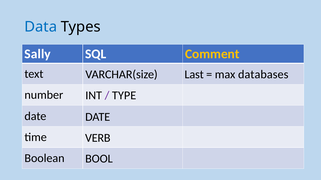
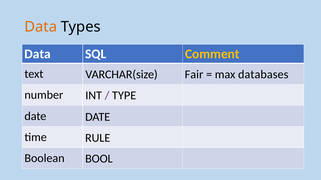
Data at (41, 27) colour: blue -> orange
Sally at (38, 54): Sally -> Data
Last: Last -> Fair
VERB: VERB -> RULE
